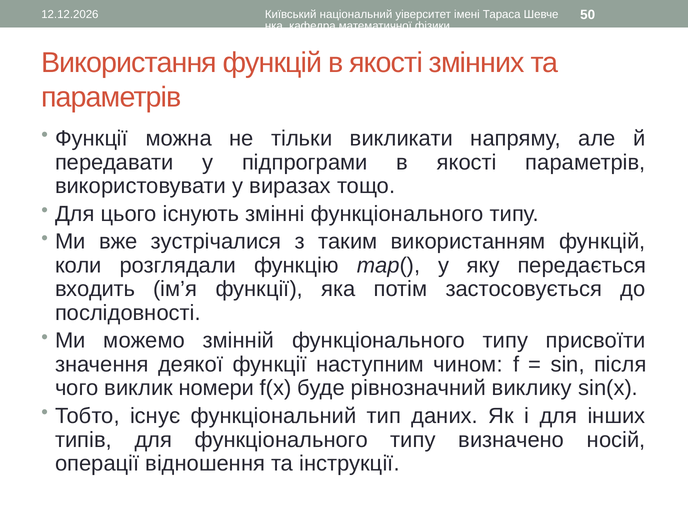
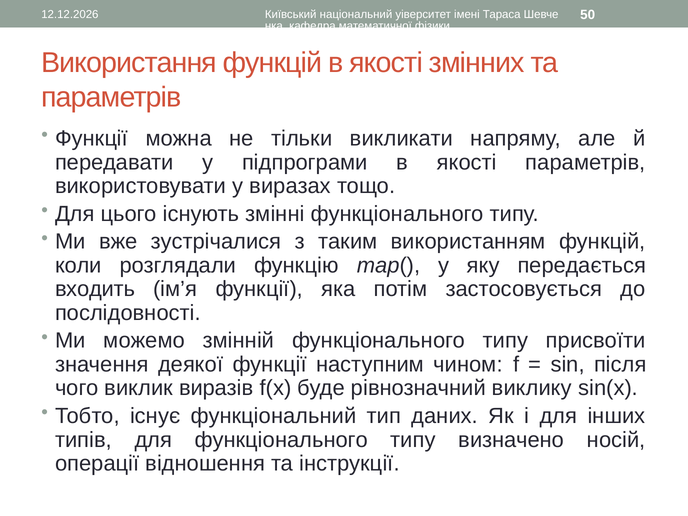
номери: номери -> виразів
